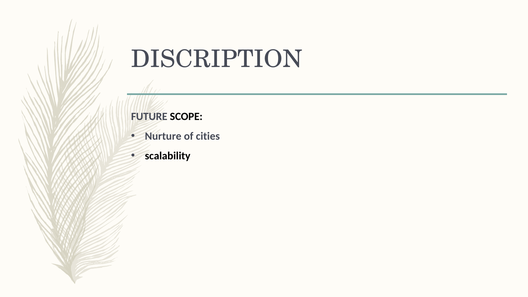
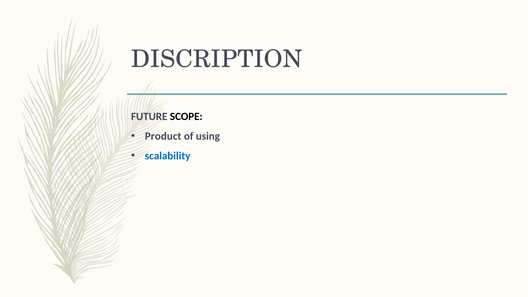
Nurture: Nurture -> Product
cities: cities -> using
scalability colour: black -> blue
